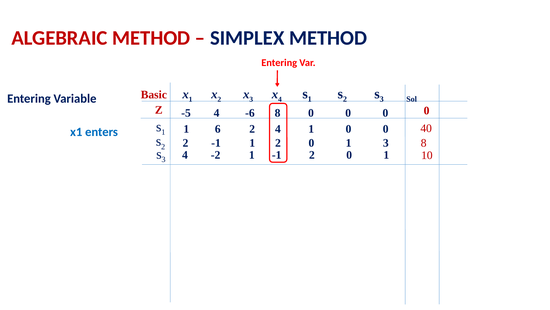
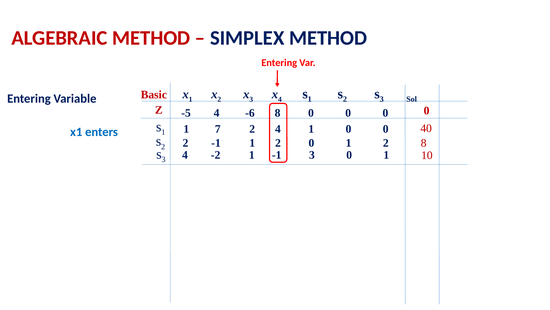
6: 6 -> 7
0 1 3: 3 -> 2
-1 2: 2 -> 3
